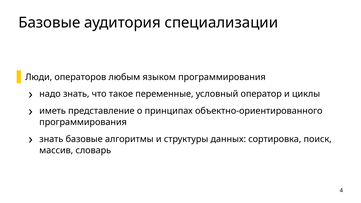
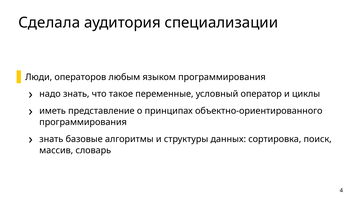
Базовые at (49, 23): Базовые -> Сделала
